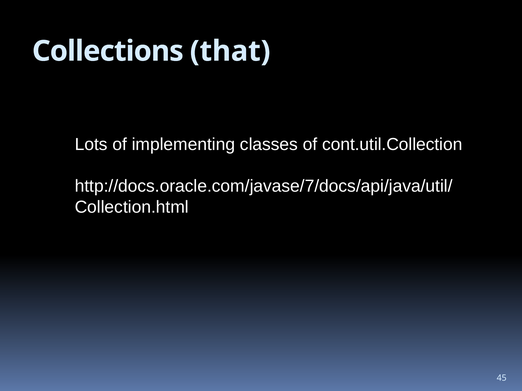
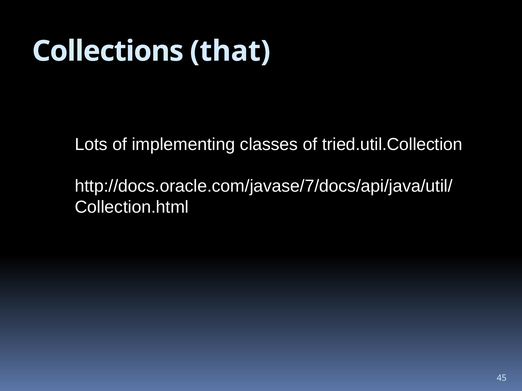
cont.util.Collection: cont.util.Collection -> tried.util.Collection
